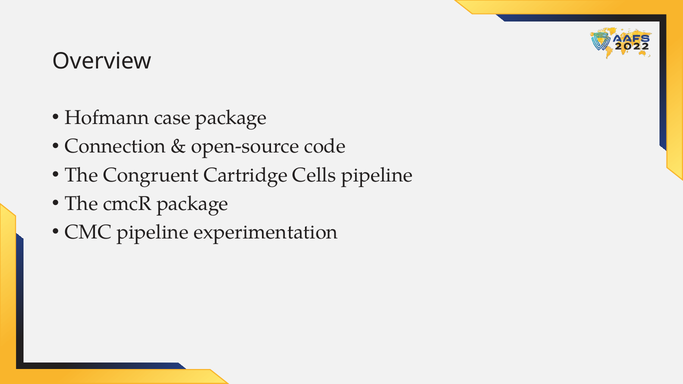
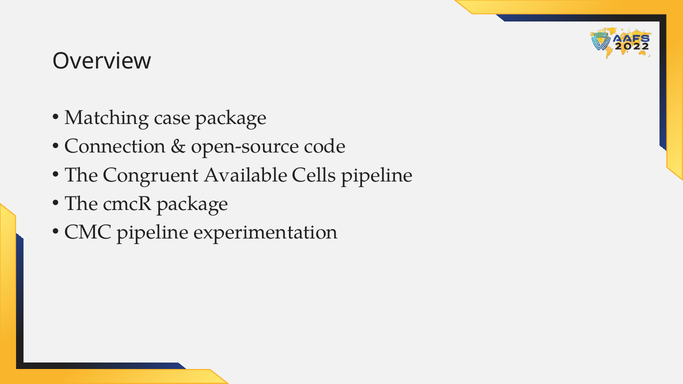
Hofmann: Hofmann -> Matching
Cartridge: Cartridge -> Available
